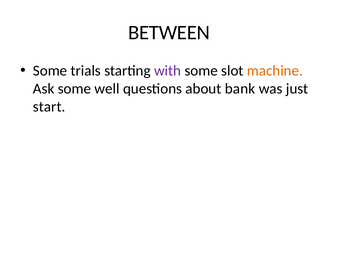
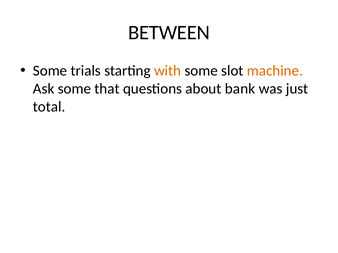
with colour: purple -> orange
well: well -> that
start: start -> total
